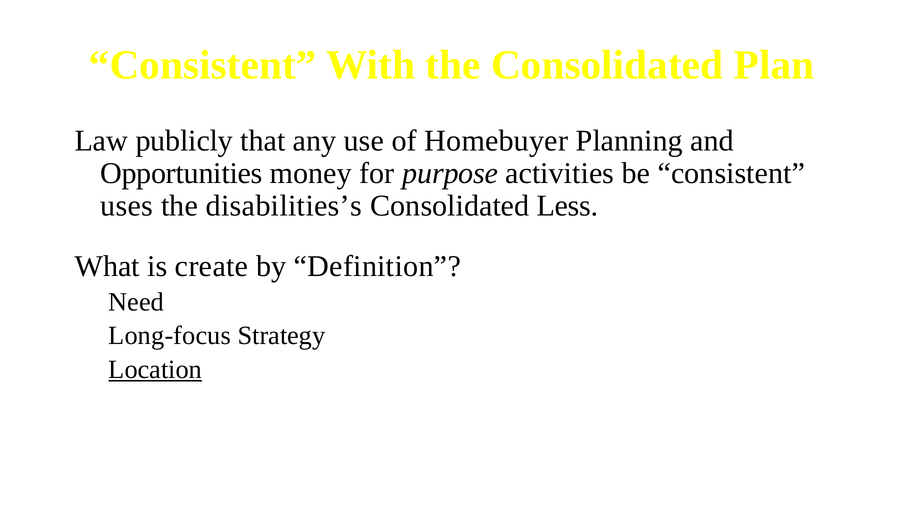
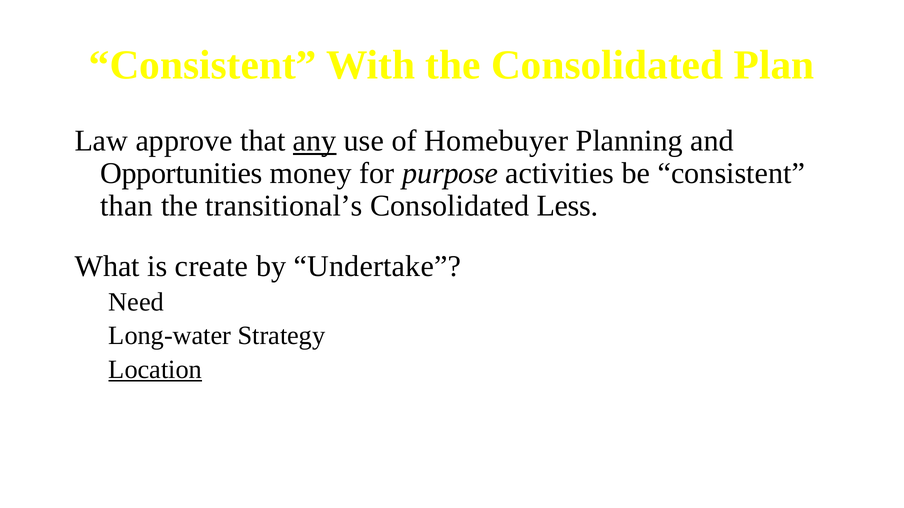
publicly: publicly -> approve
any underline: none -> present
uses: uses -> than
disabilities’s: disabilities’s -> transitional’s
Definition: Definition -> Undertake
Long-focus: Long-focus -> Long-water
